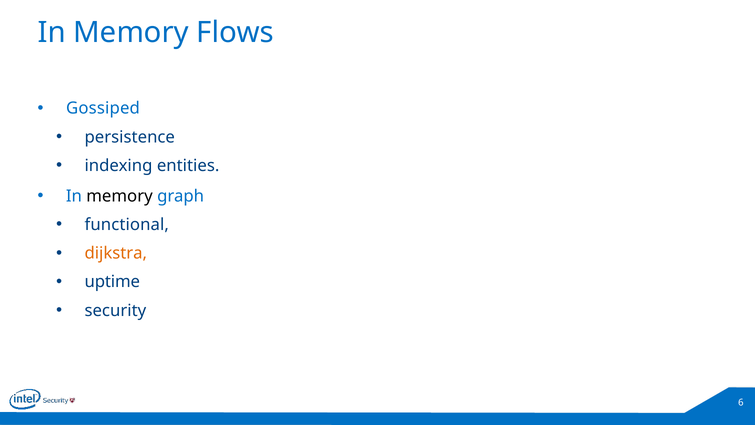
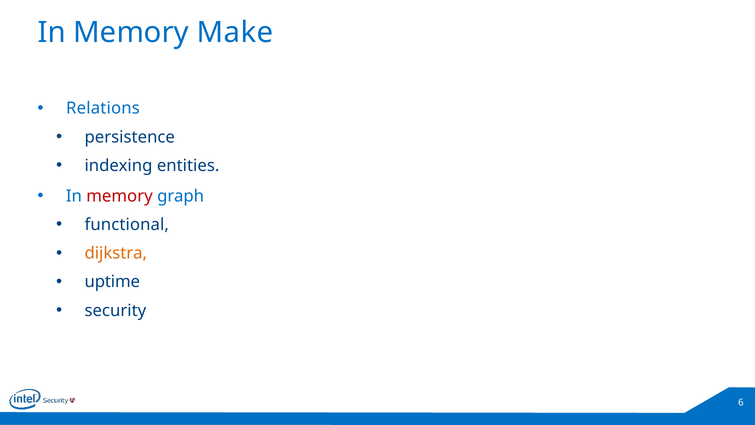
Flows: Flows -> Make
Gossiped: Gossiped -> Relations
memory at (120, 196) colour: black -> red
